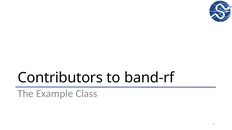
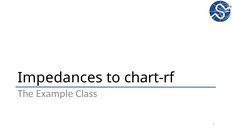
Contributors: Contributors -> Impedances
band-rf: band-rf -> chart-rf
